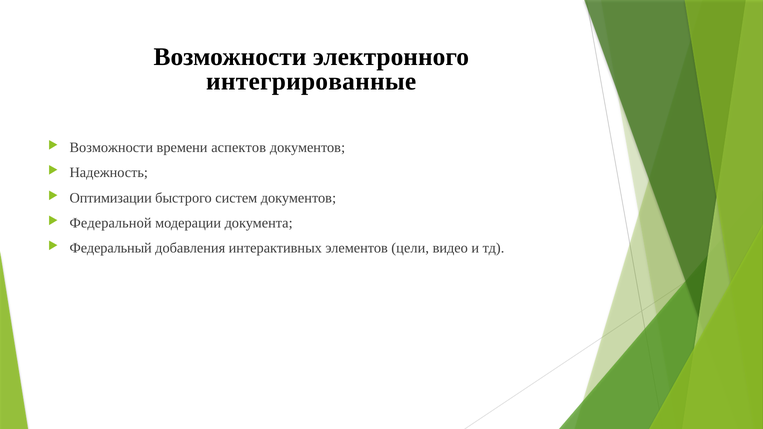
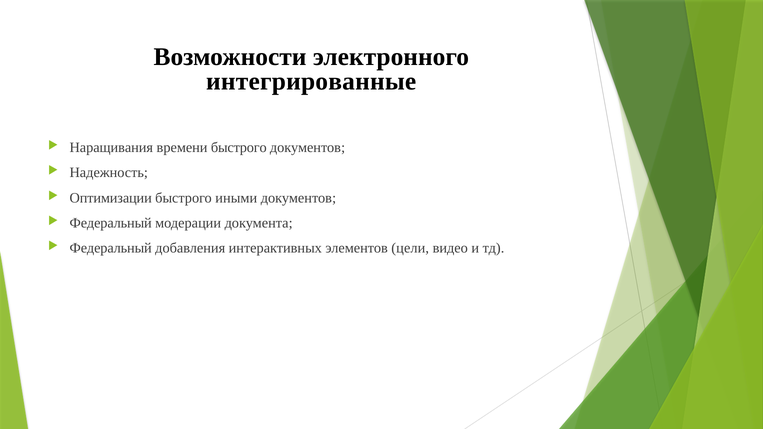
Возможности at (111, 148): Возможности -> Наращивания
времени аспектов: аспектов -> быстрого
систем: систем -> иными
Федеральной at (111, 223): Федеральной -> Федеральный
